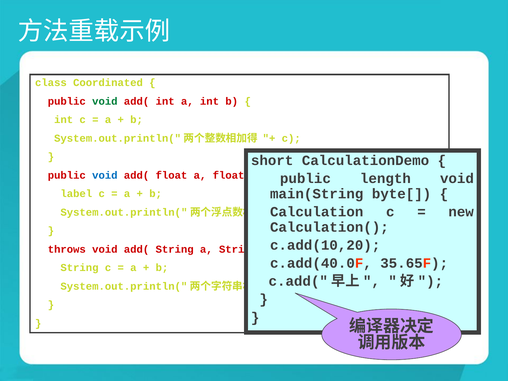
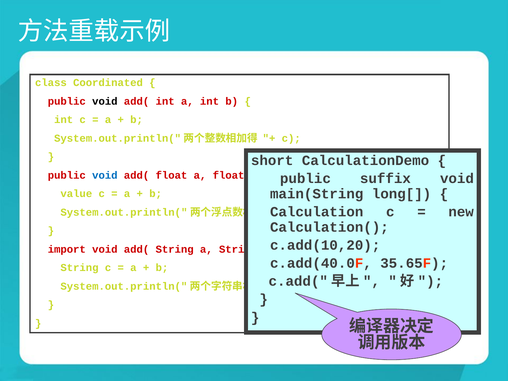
void at (105, 101) colour: green -> black
length: length -> suffix
byte[: byte[ -> long[
label: label -> value
throws: throws -> import
